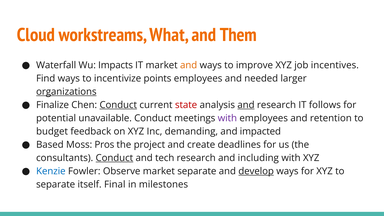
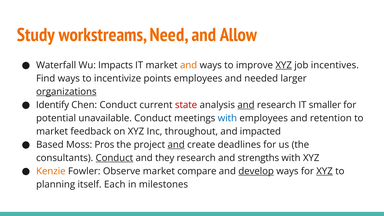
Cloud: Cloud -> Study
What: What -> Need
Them: Them -> Allow
XYZ at (284, 65) underline: none -> present
Finalize: Finalize -> Identify
Conduct at (118, 105) underline: present -> none
follows: follows -> smaller
with at (227, 118) colour: purple -> blue
budget at (52, 131): budget -> market
demanding: demanding -> throughout
and at (176, 145) underline: none -> present
tech: tech -> they
including: including -> strengths
Kenzie colour: blue -> orange
market separate: separate -> compare
XYZ at (325, 171) underline: none -> present
separate at (56, 184): separate -> planning
Final: Final -> Each
